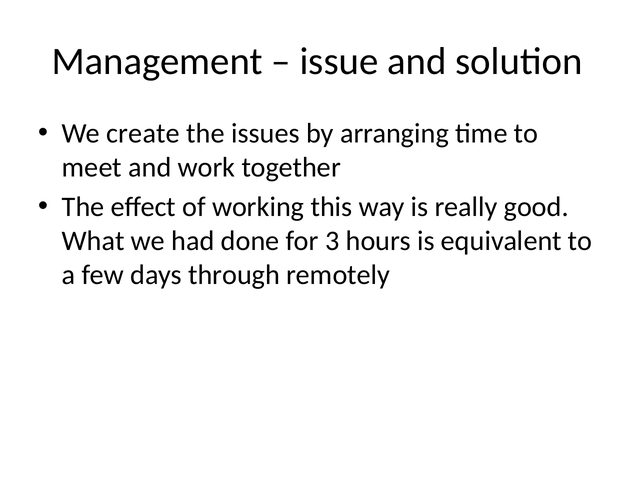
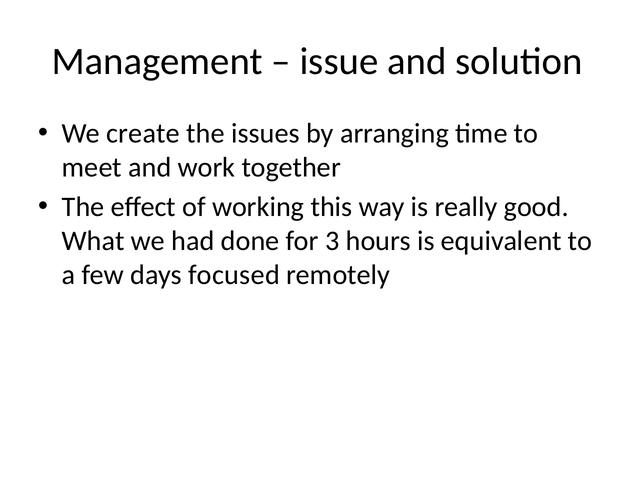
through: through -> focused
